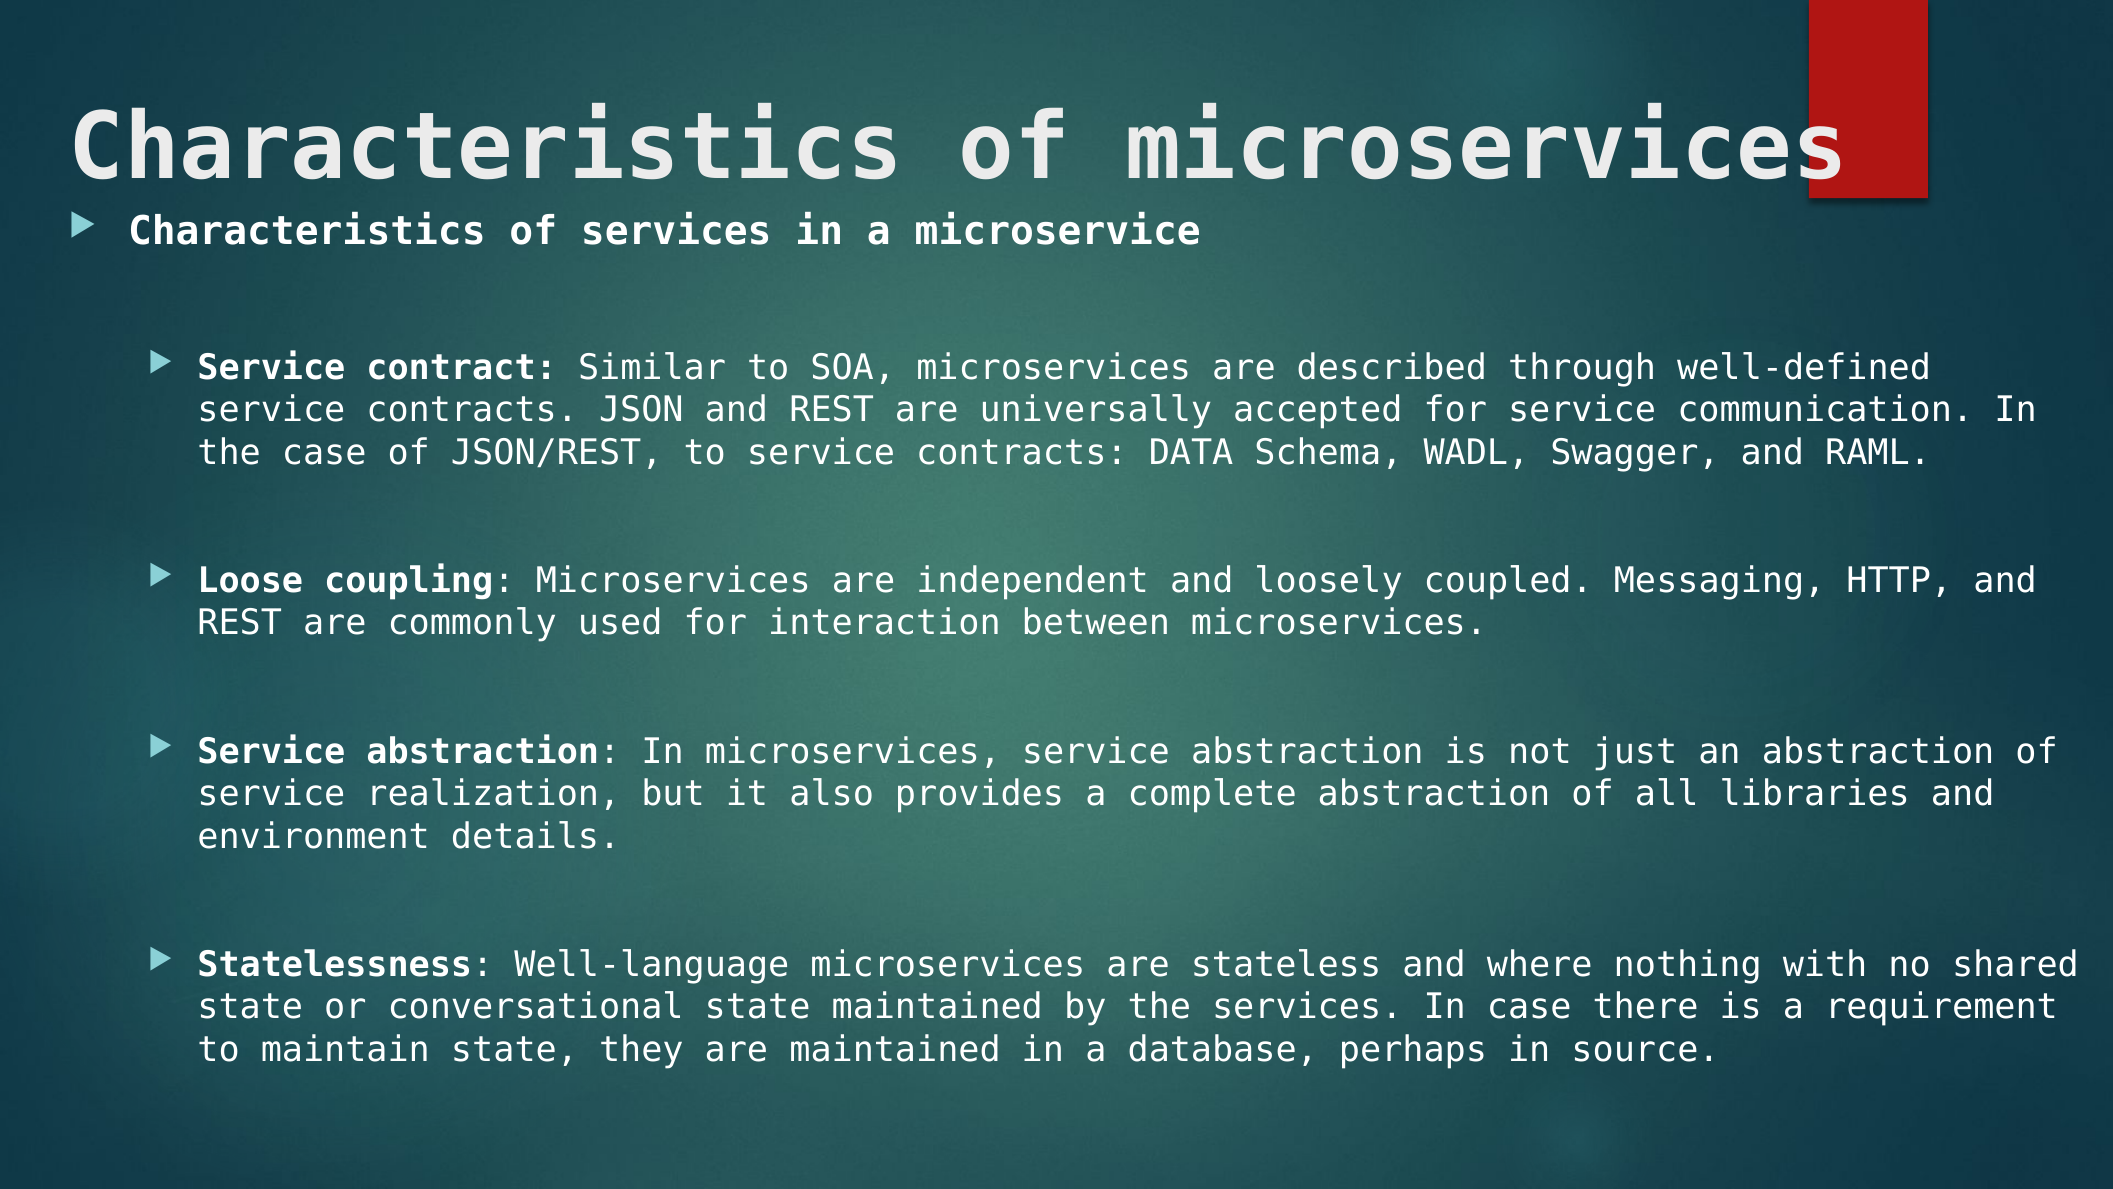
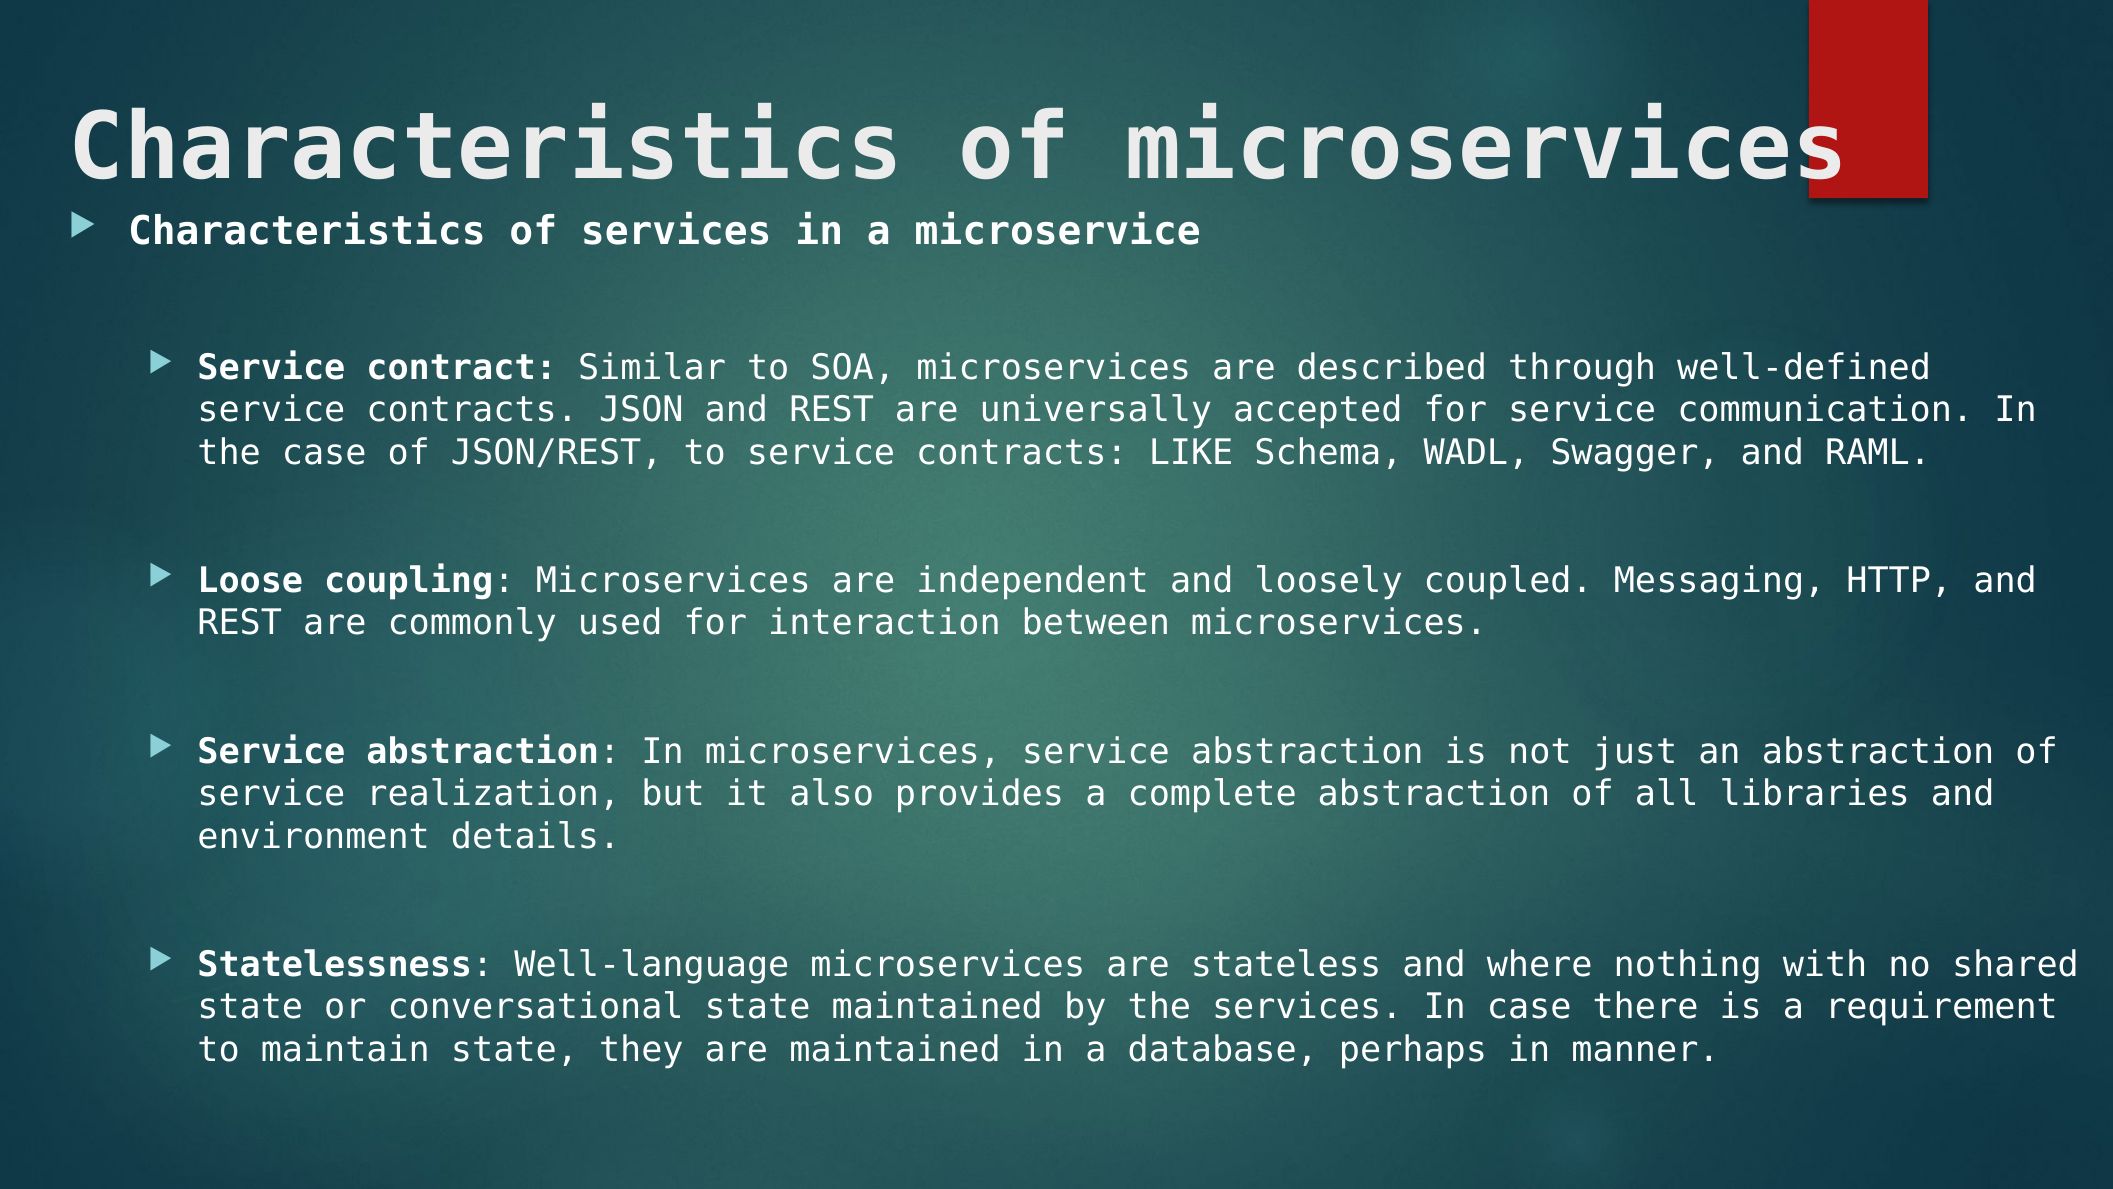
DATA: DATA -> LIKE
source: source -> manner
